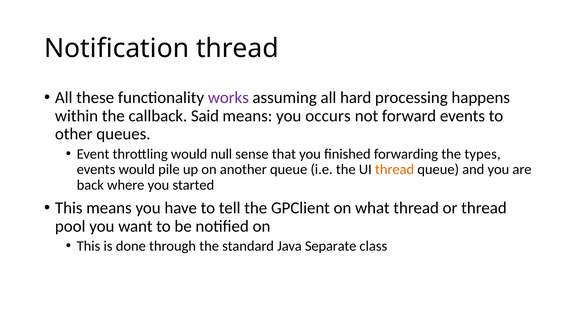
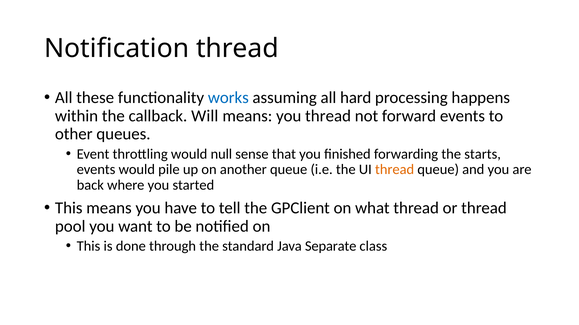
works colour: purple -> blue
Said: Said -> Will
you occurs: occurs -> thread
types: types -> starts
